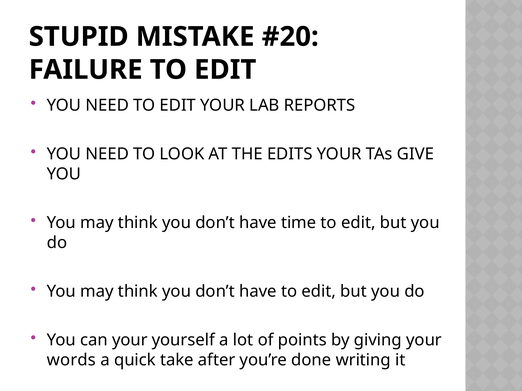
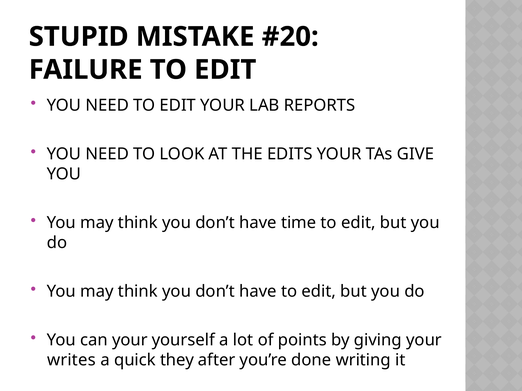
words: words -> writes
take: take -> they
